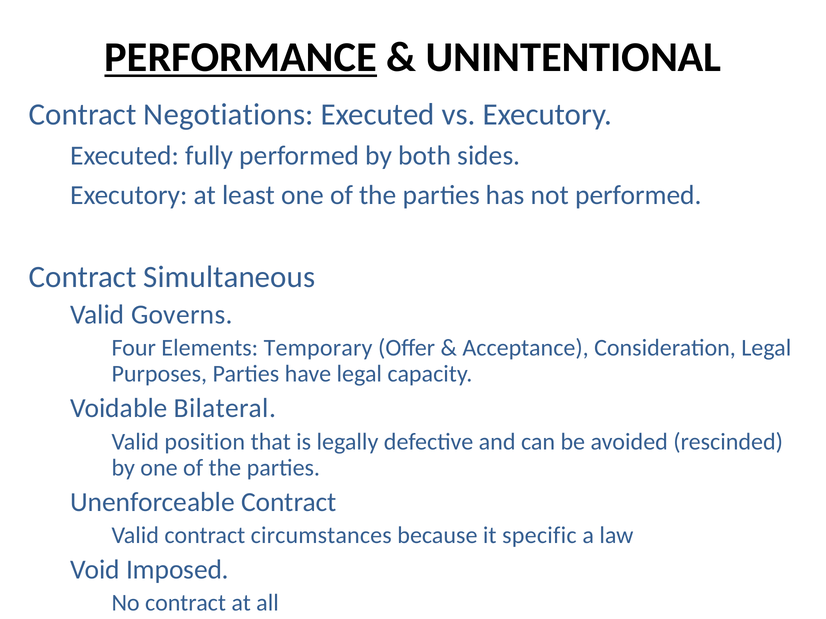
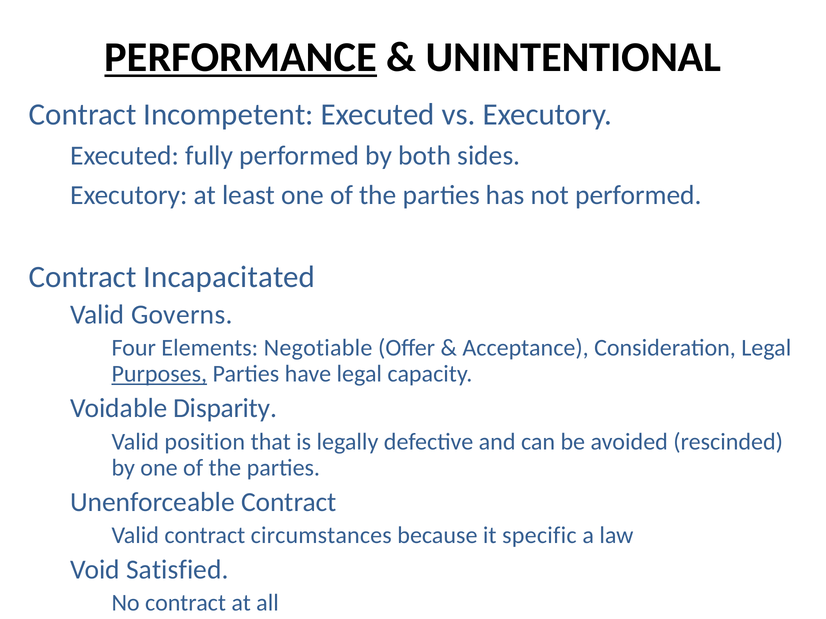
Negotiations: Negotiations -> Incompetent
Simultaneous: Simultaneous -> Incapacitated
Temporary: Temporary -> Negotiable
Purposes underline: none -> present
Bilateral: Bilateral -> Disparity
Imposed: Imposed -> Satisfied
